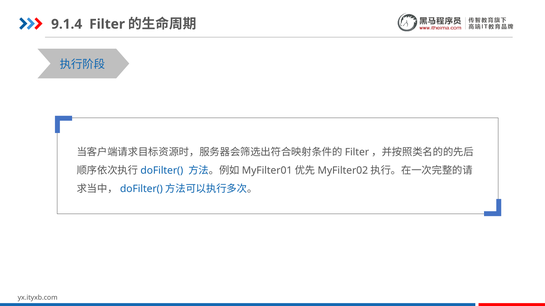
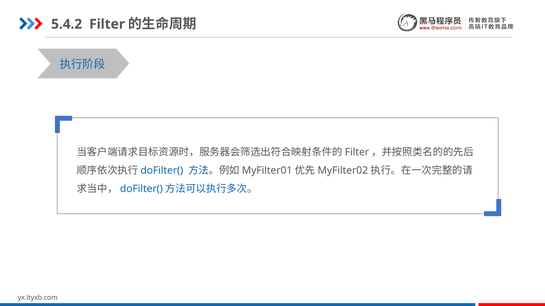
9.1.4: 9.1.4 -> 5.4.2
